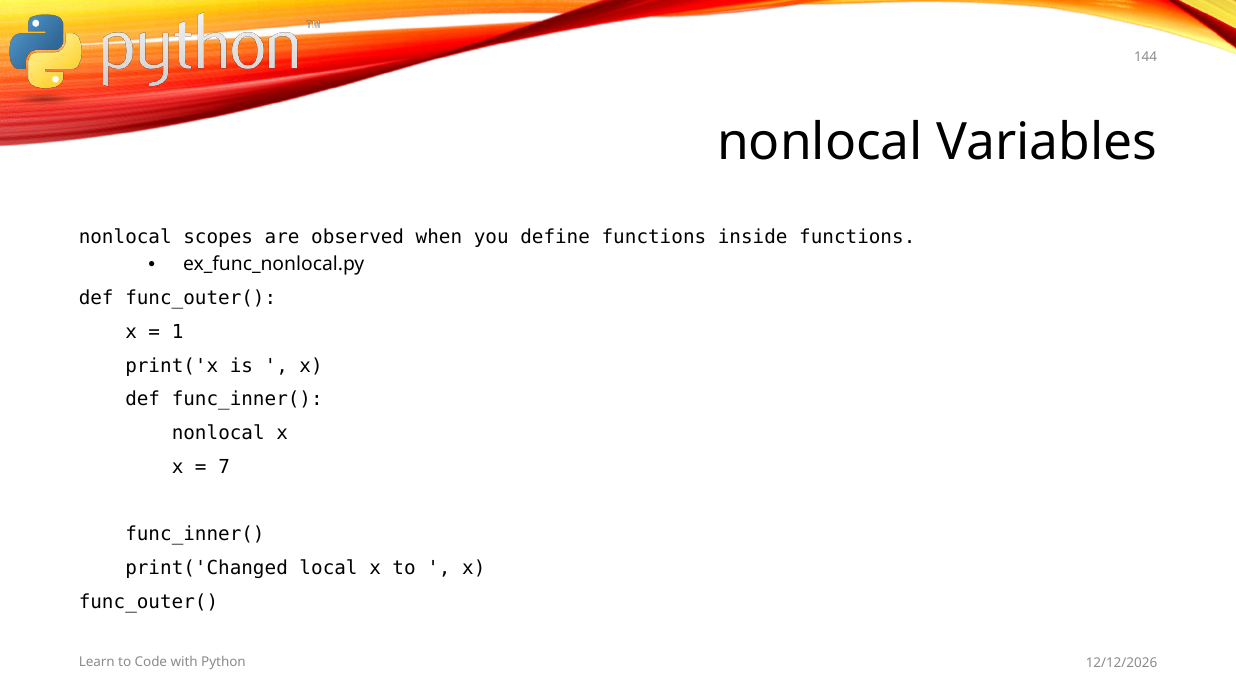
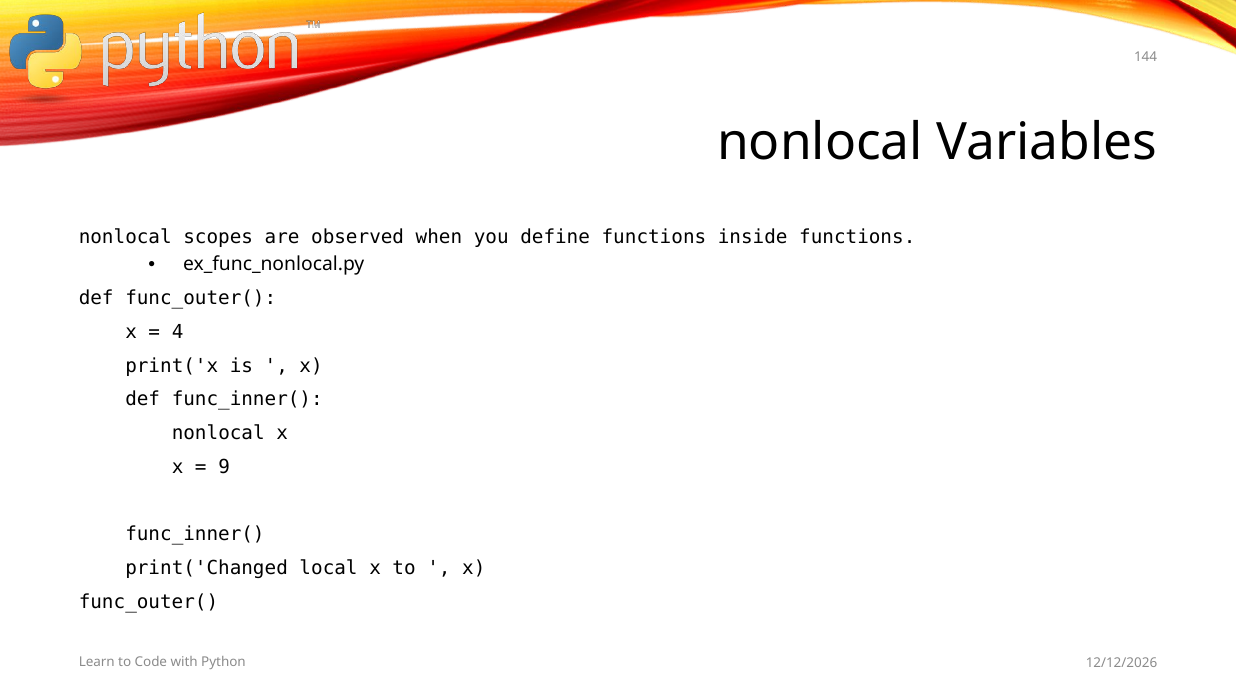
1: 1 -> 4
7: 7 -> 9
